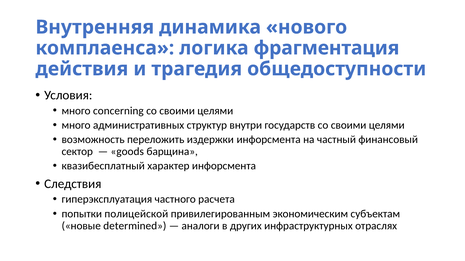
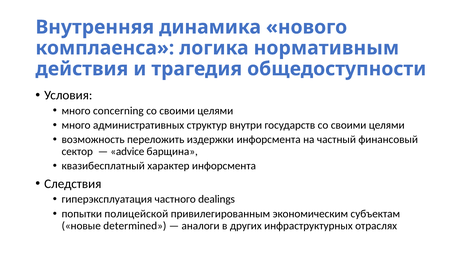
фрагментация: фрагментация -> нормативным
goods: goods -> advice
расчета: расчета -> dealings
